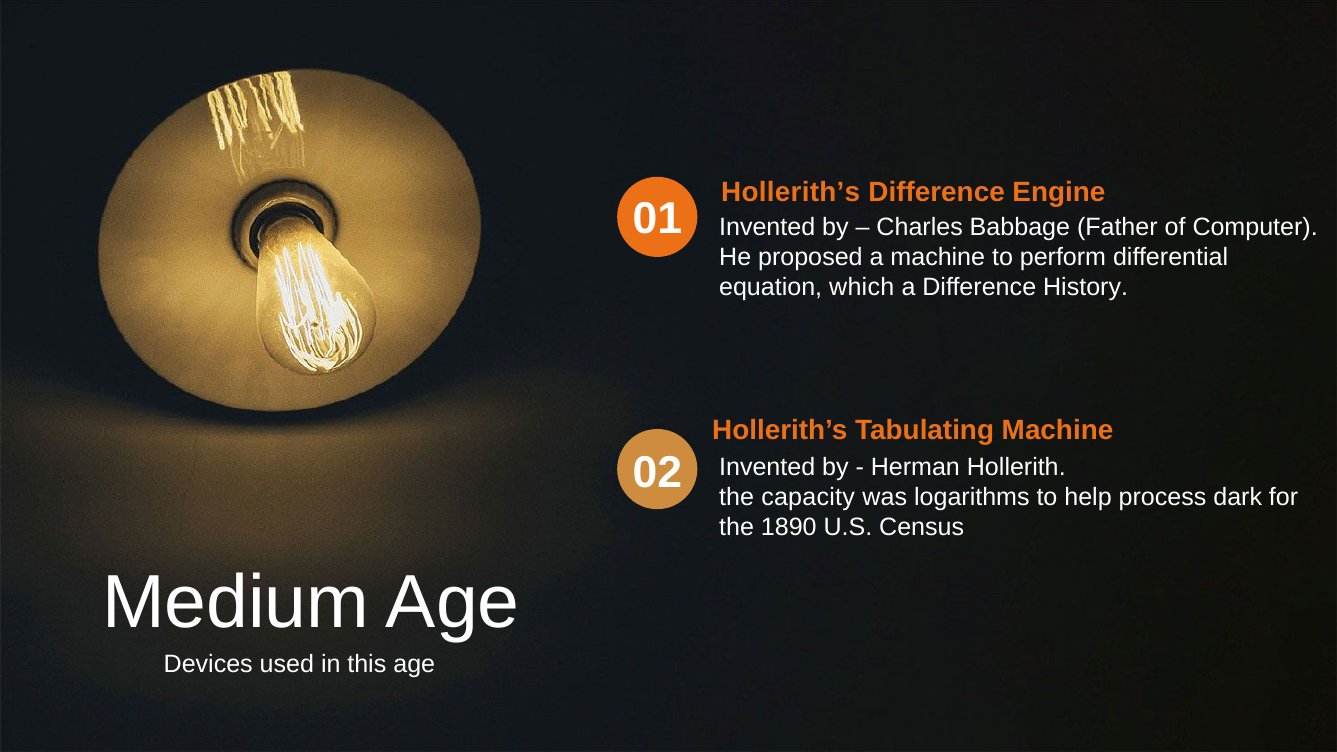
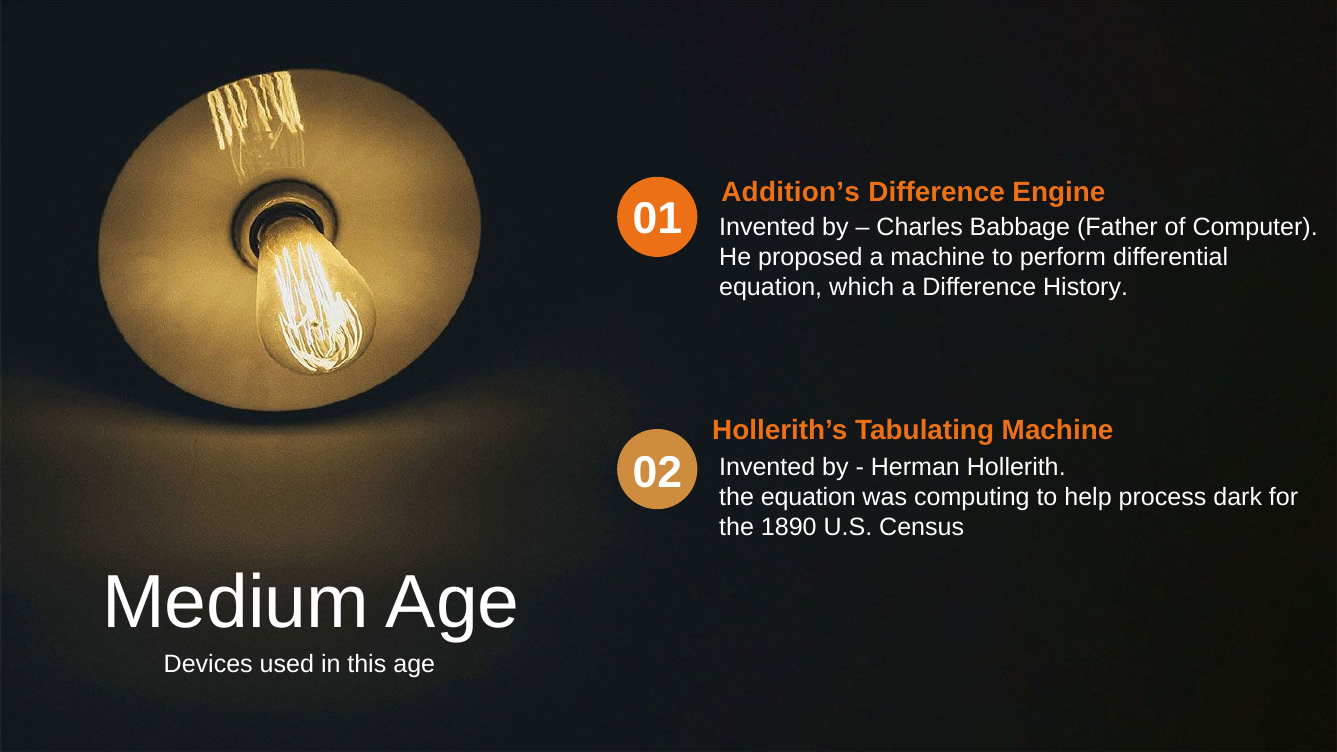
Hollerith’s at (791, 192): Hollerith’s -> Addition’s
the capacity: capacity -> equation
logarithms: logarithms -> computing
